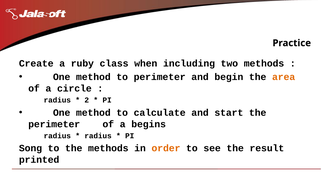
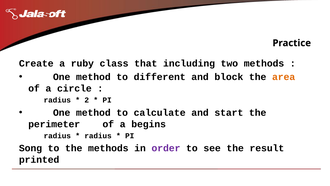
when: when -> that
to perimeter: perimeter -> different
begin: begin -> block
order colour: orange -> purple
